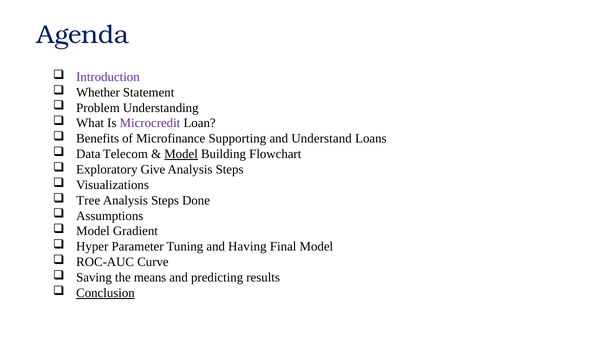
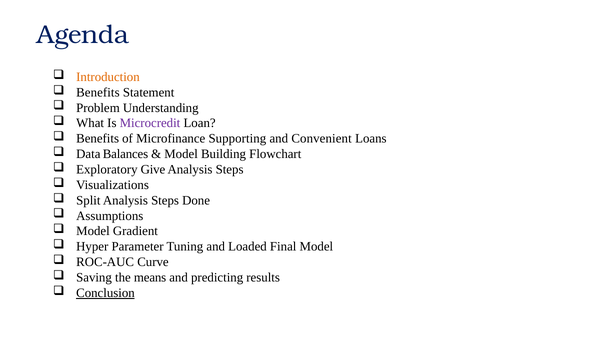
Introduction colour: purple -> orange
Whether at (98, 92): Whether -> Benefits
Understand: Understand -> Convenient
Telecom: Telecom -> Balances
Model at (181, 154) underline: present -> none
Tree: Tree -> Split
Having: Having -> Loaded
